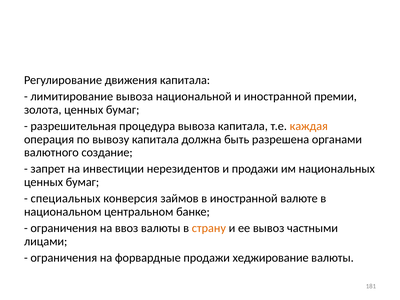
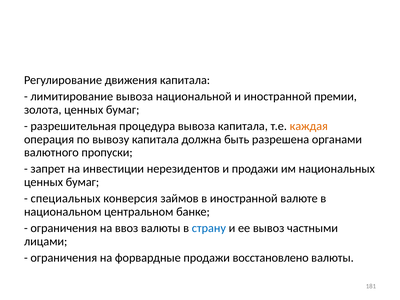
создание: создание -> пропуски
страну colour: orange -> blue
хеджирование: хеджирование -> восстановлено
